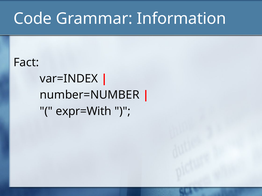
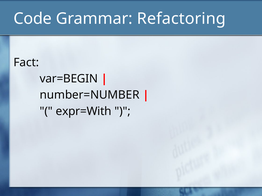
Information: Information -> Refactoring
var=INDEX: var=INDEX -> var=BEGIN
